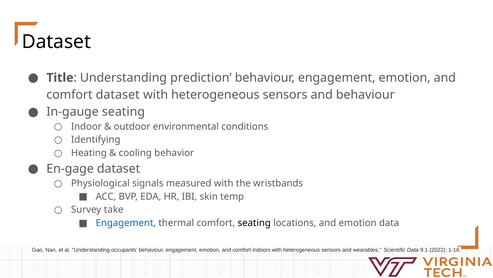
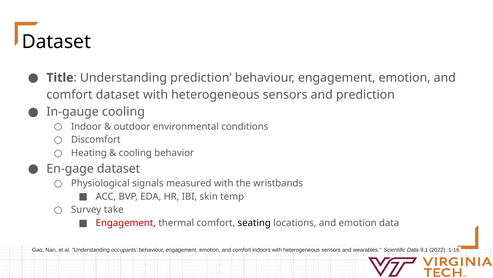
and behaviour: behaviour -> prediction
In-gauge seating: seating -> cooling
Identifying: Identifying -> Discomfort
Engagement at (126, 223) colour: blue -> red
